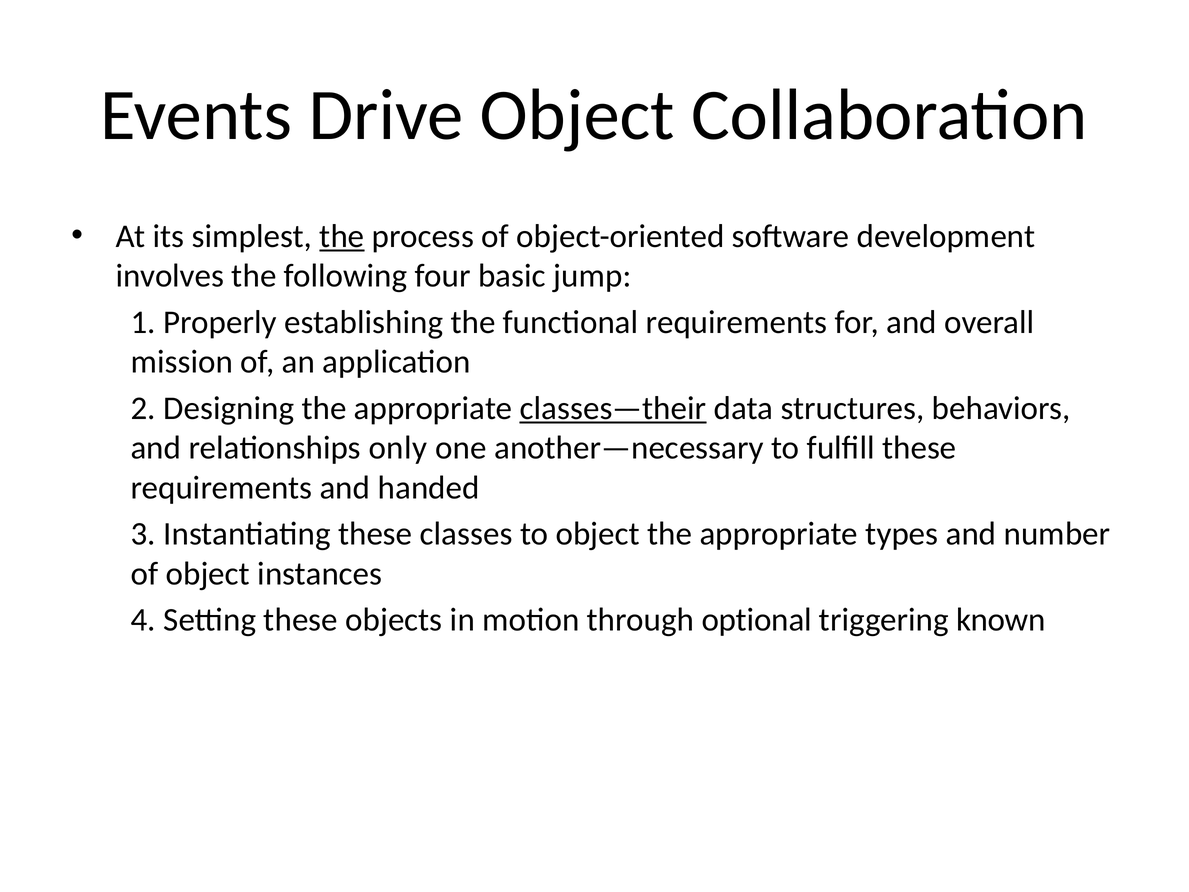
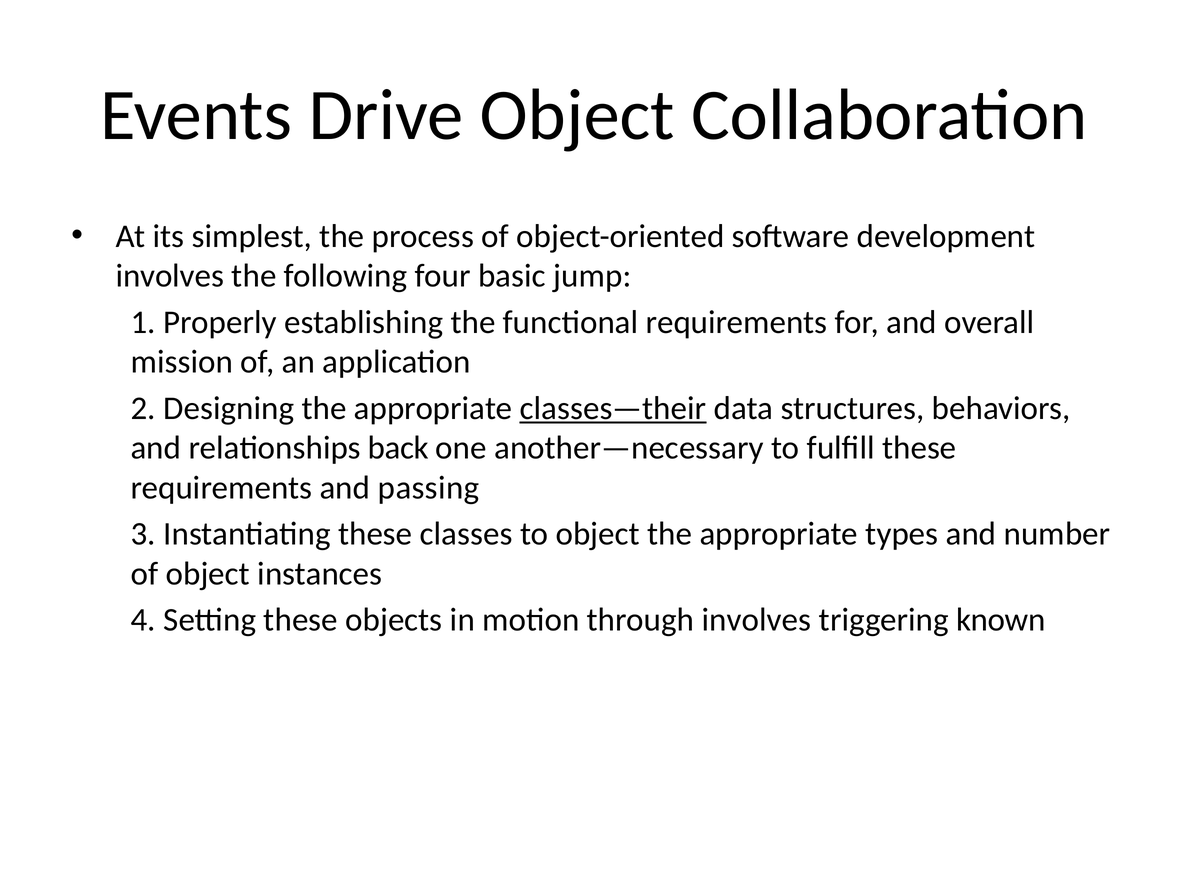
the at (342, 236) underline: present -> none
only: only -> back
handed: handed -> passing
through optional: optional -> involves
